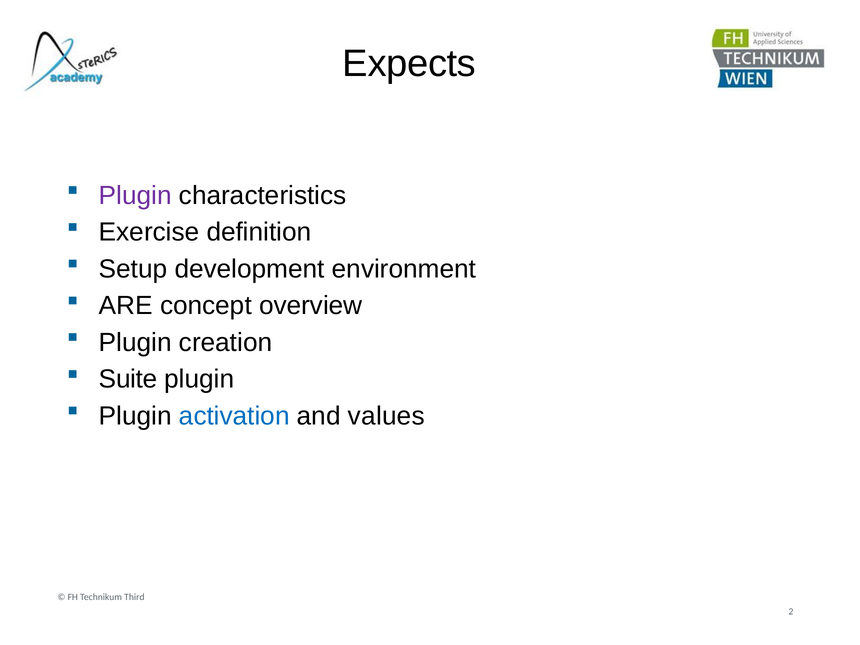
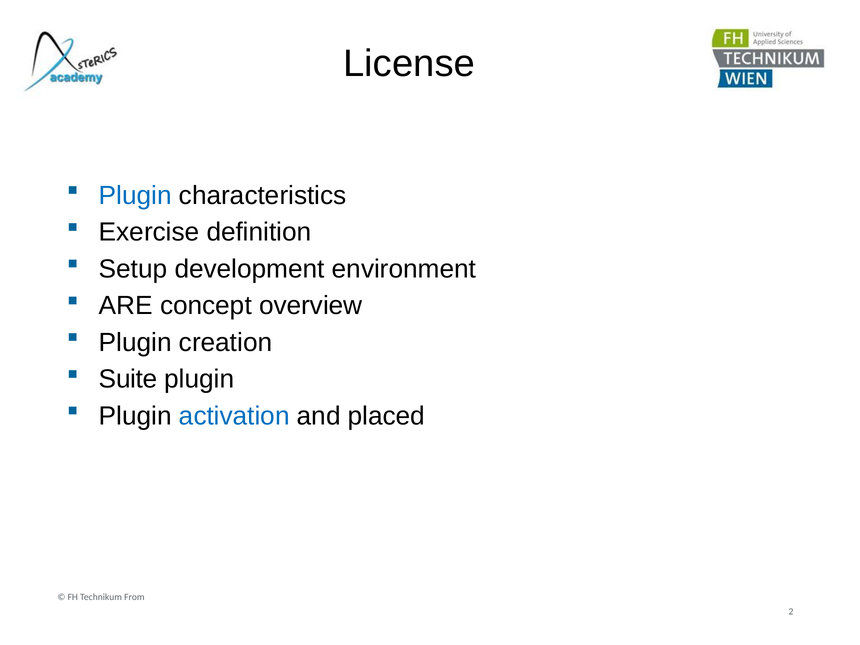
Expects: Expects -> License
Plugin at (135, 195) colour: purple -> blue
values: values -> placed
Third: Third -> From
